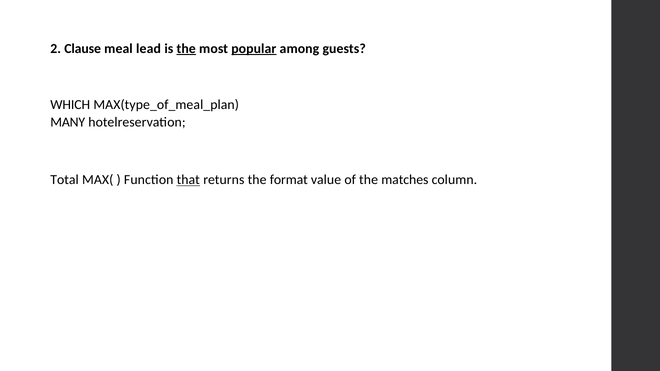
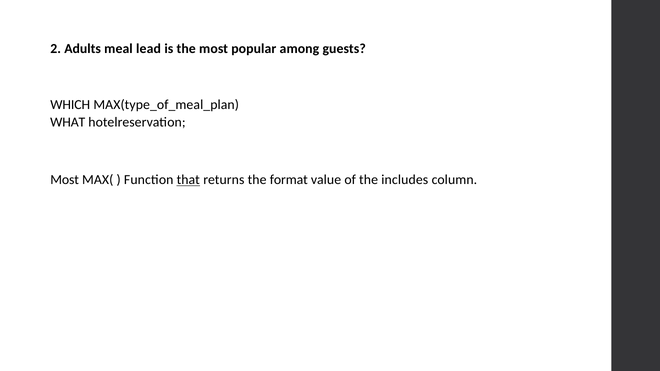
Clause: Clause -> Adults
the at (186, 49) underline: present -> none
popular underline: present -> none
MANY: MANY -> WHAT
Total at (65, 180): Total -> Most
matches: matches -> includes
